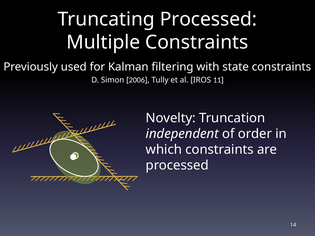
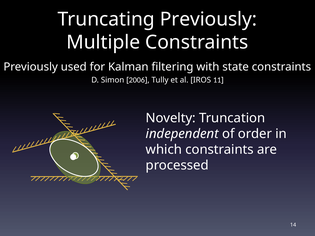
Truncating Processed: Processed -> Previously
